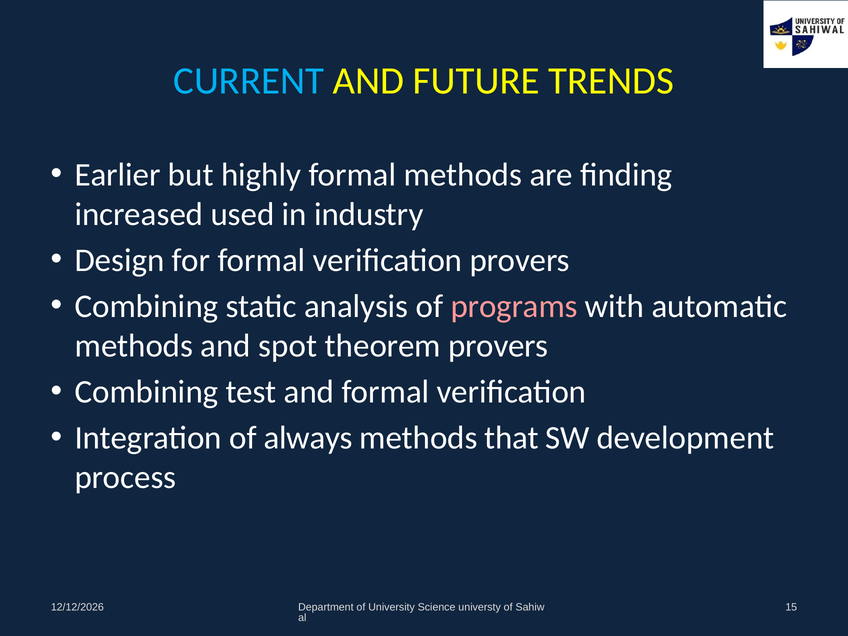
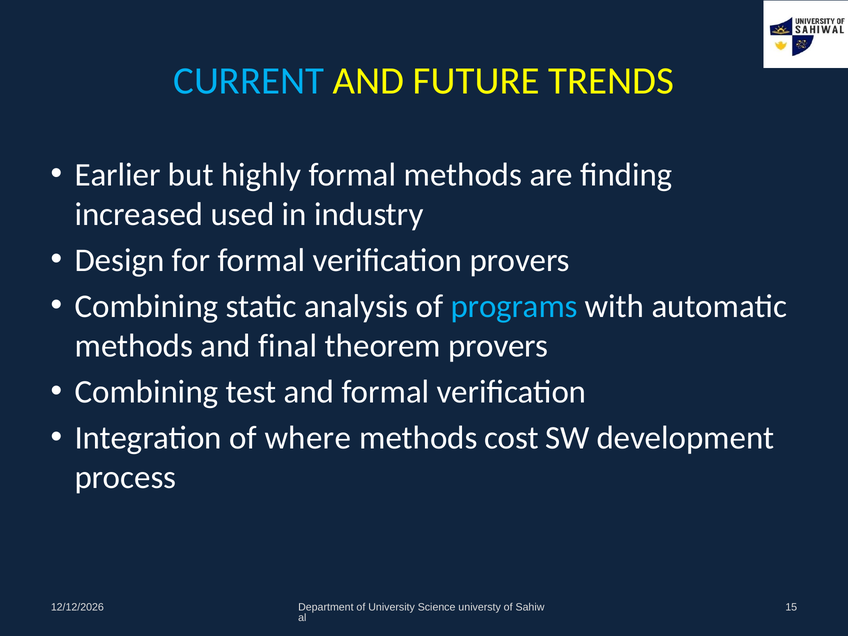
programs colour: pink -> light blue
spot: spot -> final
always: always -> where
that: that -> cost
